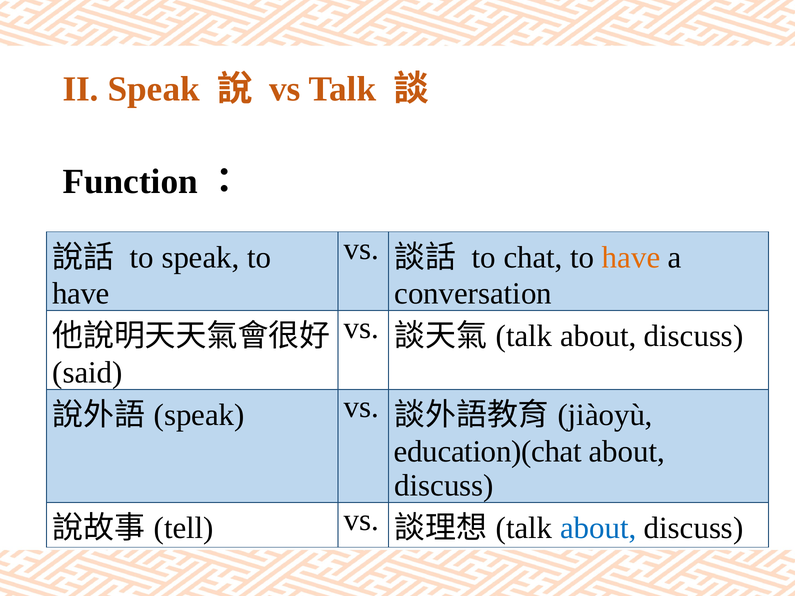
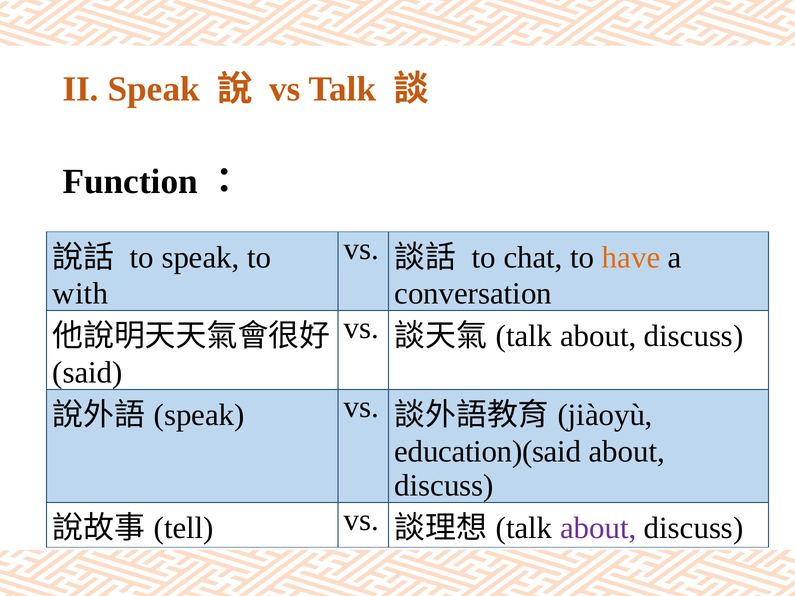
have at (81, 294): have -> with
education)(chat: education)(chat -> education)(said
about at (598, 528) colour: blue -> purple
